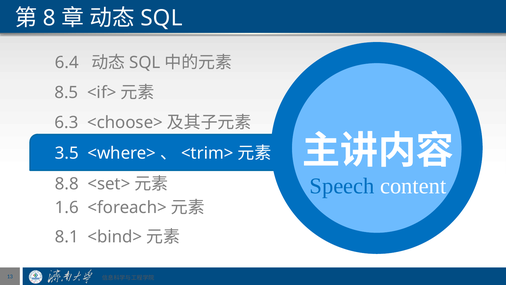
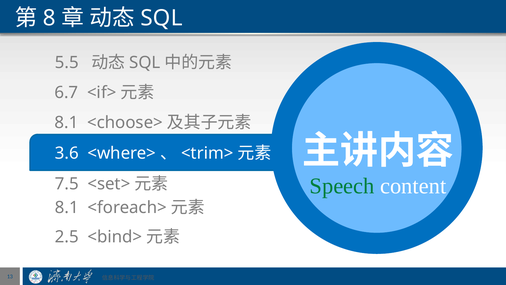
6.4: 6.4 -> 5.5
8.5: 8.5 -> 6.7
6.3 at (66, 122): 6.3 -> 8.1
3.5: 3.5 -> 3.6
Speech colour: blue -> green
8.8: 8.8 -> 7.5
1.6 at (67, 207): 1.6 -> 8.1
8.1: 8.1 -> 2.5
